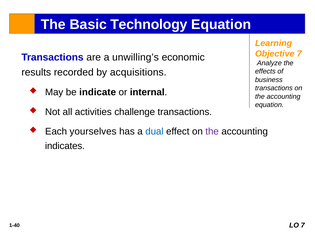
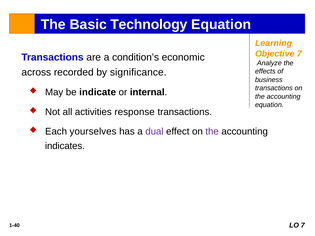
unwilling’s: unwilling’s -> condition’s
results: results -> across
acquisitions: acquisitions -> significance
challenge: challenge -> response
dual colour: blue -> purple
